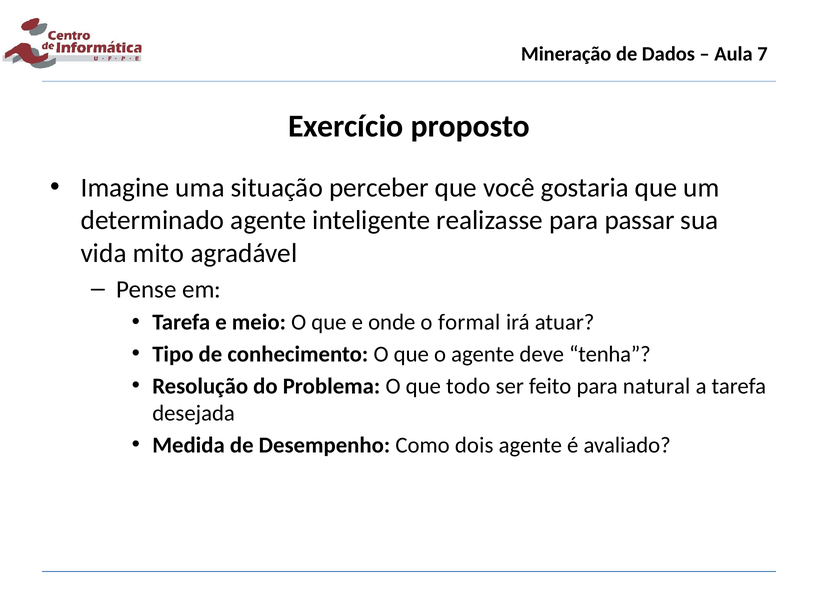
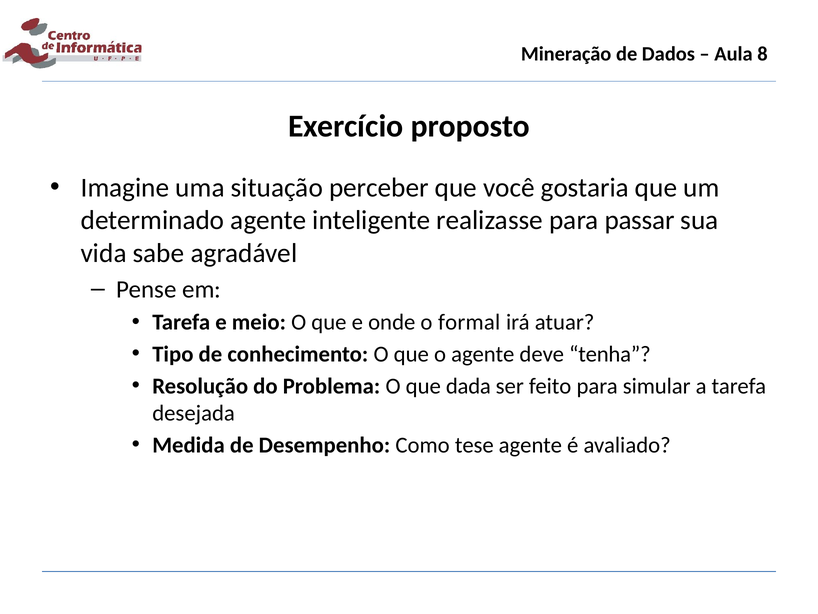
7: 7 -> 8
mito: mito -> sabe
todo: todo -> dada
natural: natural -> simular
dois: dois -> tese
